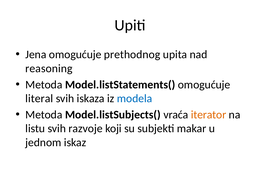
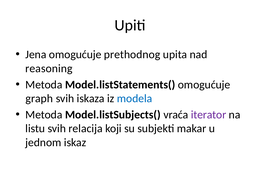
literal: literal -> graph
iterator colour: orange -> purple
razvoje: razvoje -> relacija
